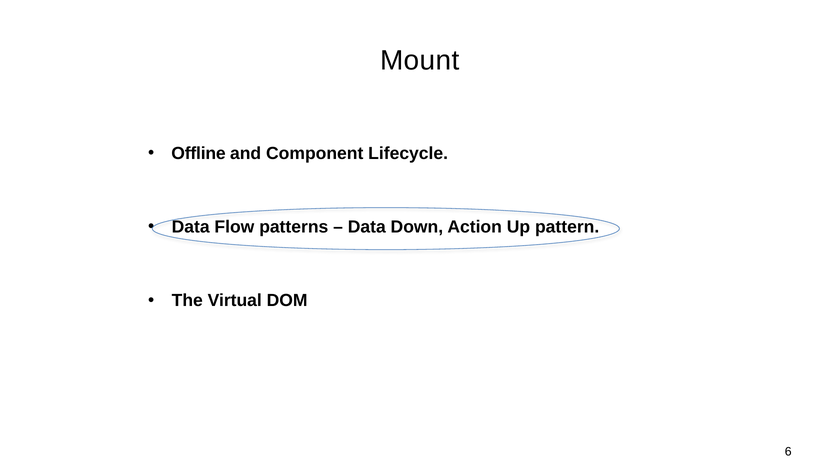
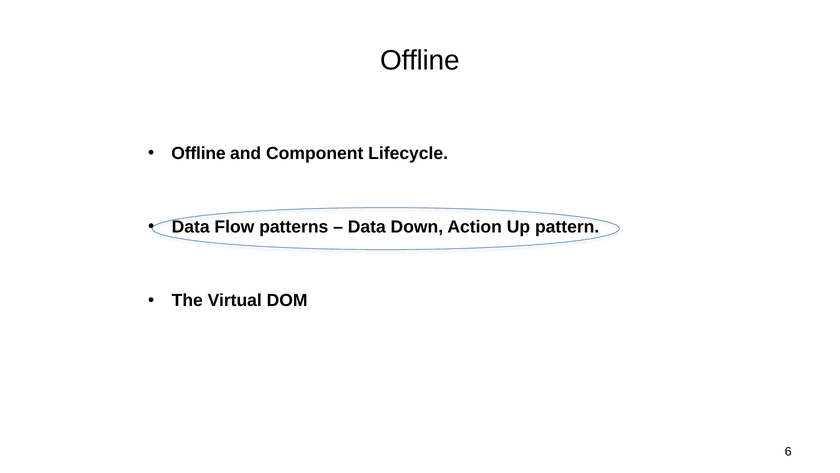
Mount at (420, 60): Mount -> Offline
